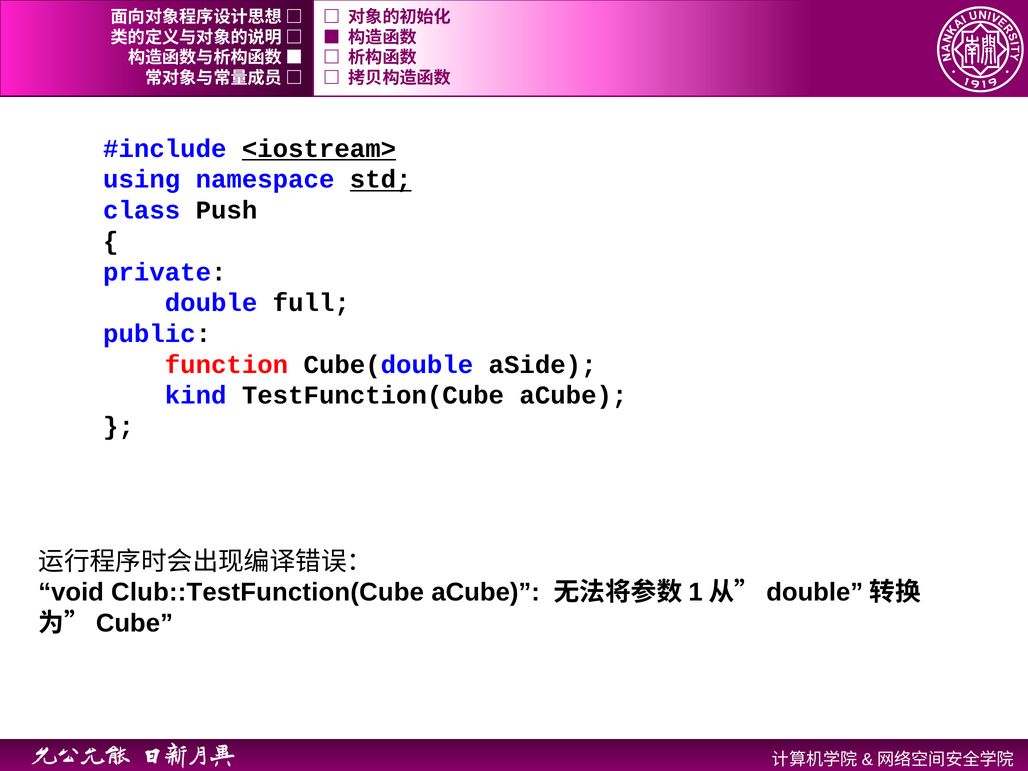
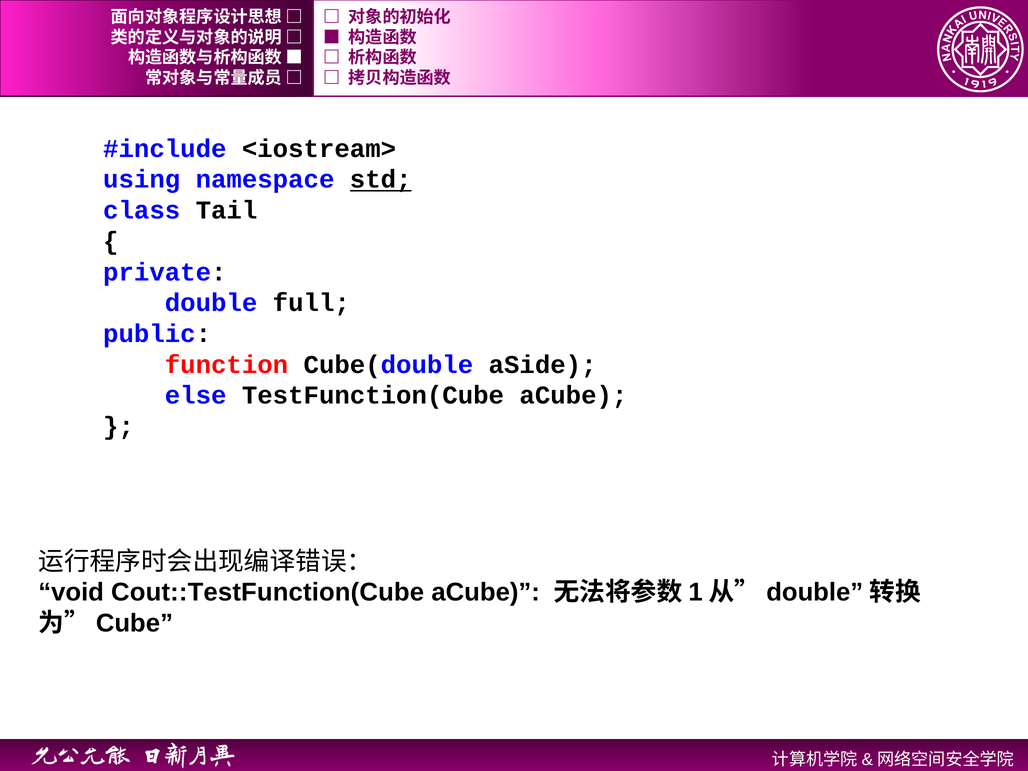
<iostream> underline: present -> none
Push: Push -> Tail
kind: kind -> else
Club::TestFunction(Cube: Club::TestFunction(Cube -> Cout::TestFunction(Cube
